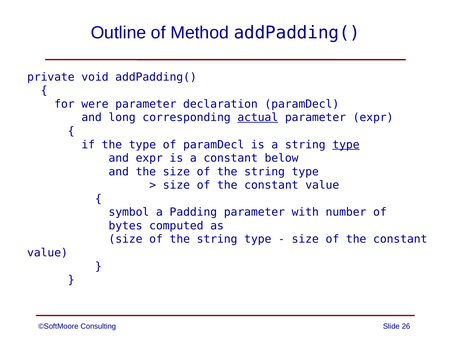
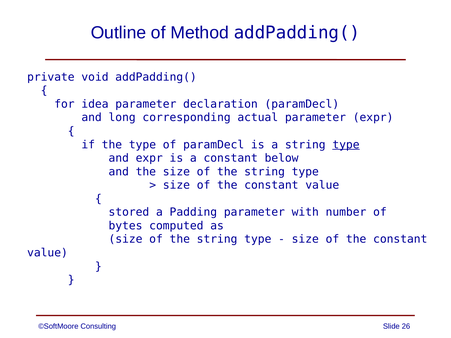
were: were -> idea
actual underline: present -> none
symbol: symbol -> stored
